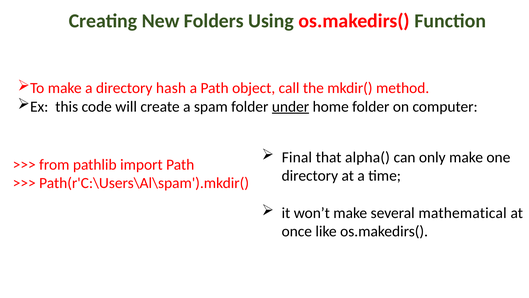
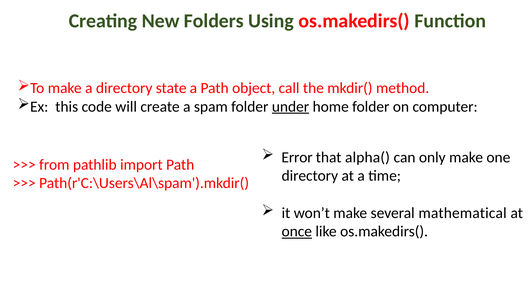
hash: hash -> state
Final: Final -> Error
once underline: none -> present
